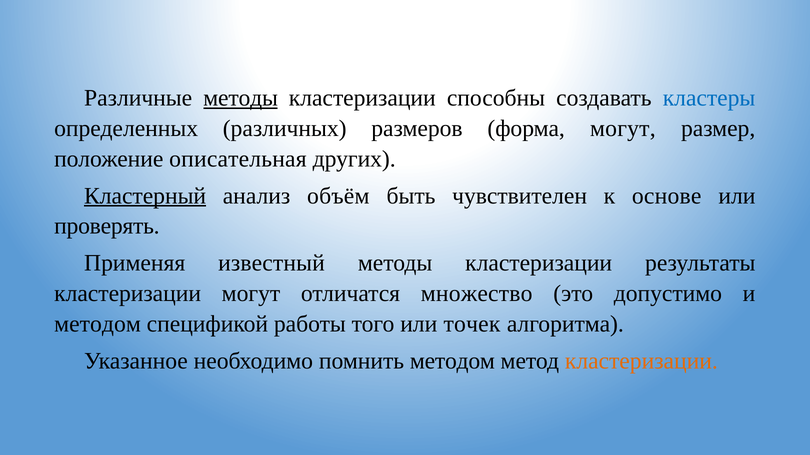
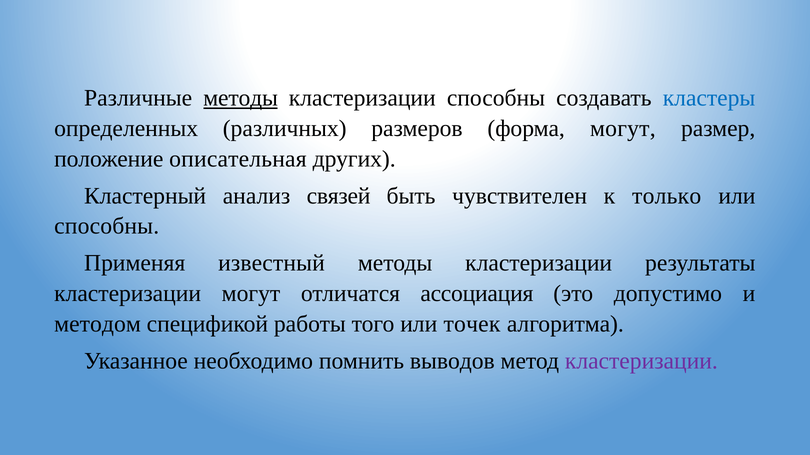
Кластерный underline: present -> none
объём: объём -> связей
основе: основе -> только
проверять at (107, 226): проверять -> способны
множество: множество -> ассоциация
помнить методом: методом -> выводов
кластеризации at (641, 361) colour: orange -> purple
